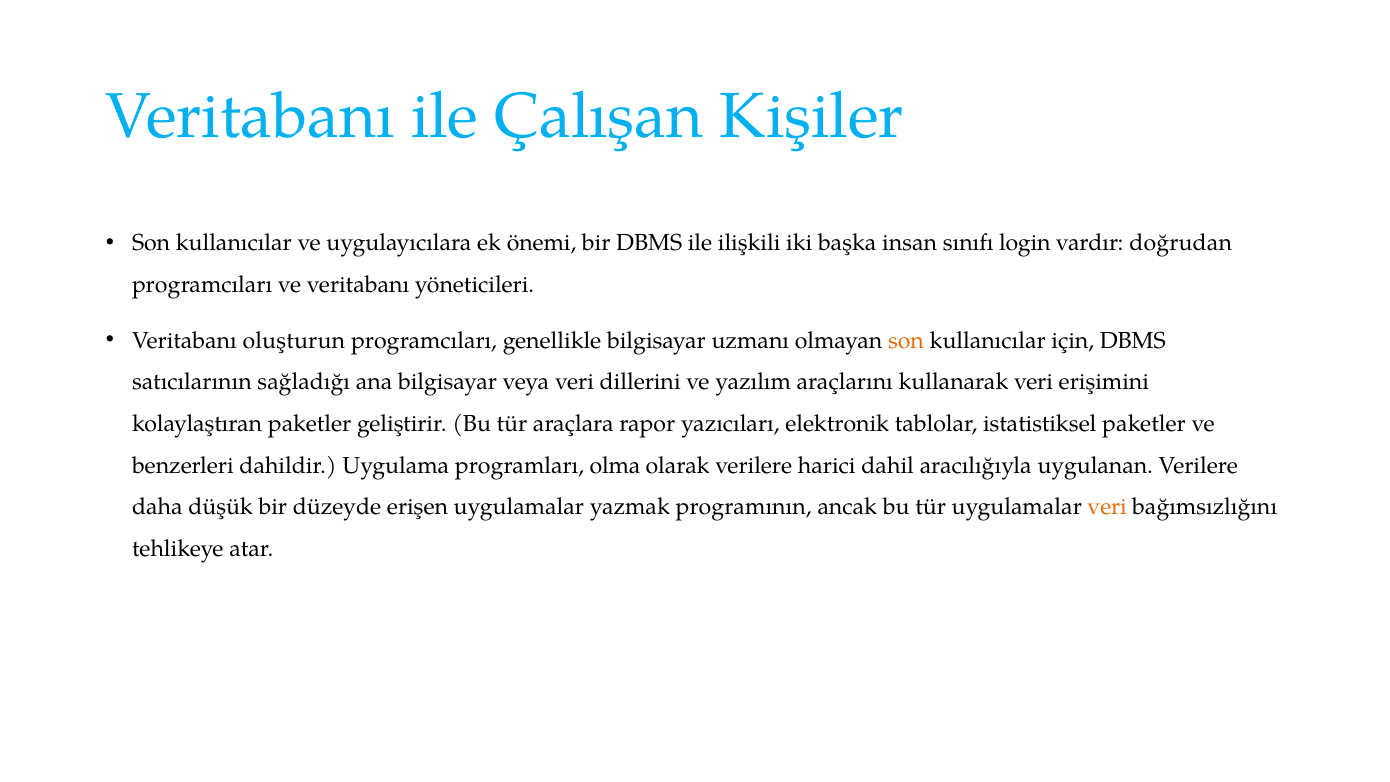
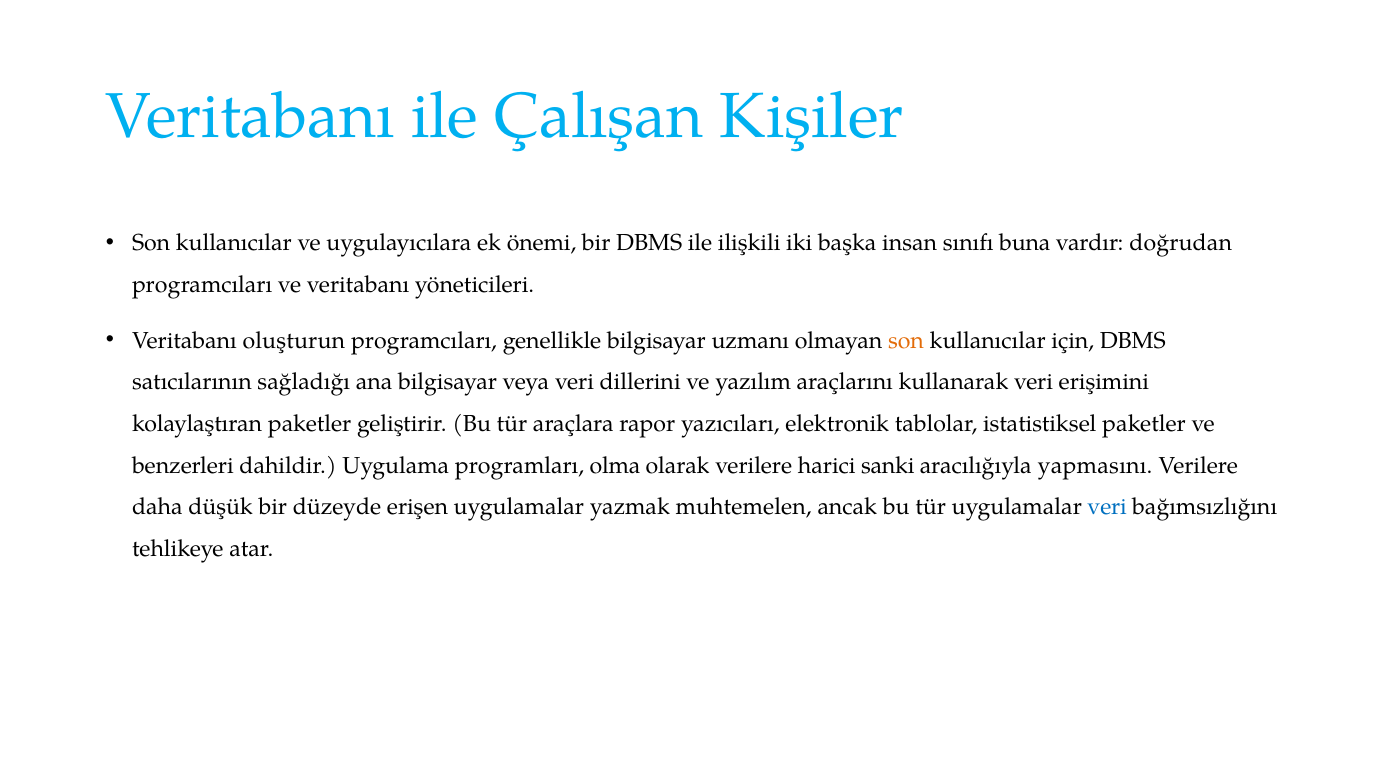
login: login -> buna
dahil: dahil -> sanki
uygulanan: uygulanan -> yapmasını
programının: programının -> muhtemelen
veri at (1107, 507) colour: orange -> blue
